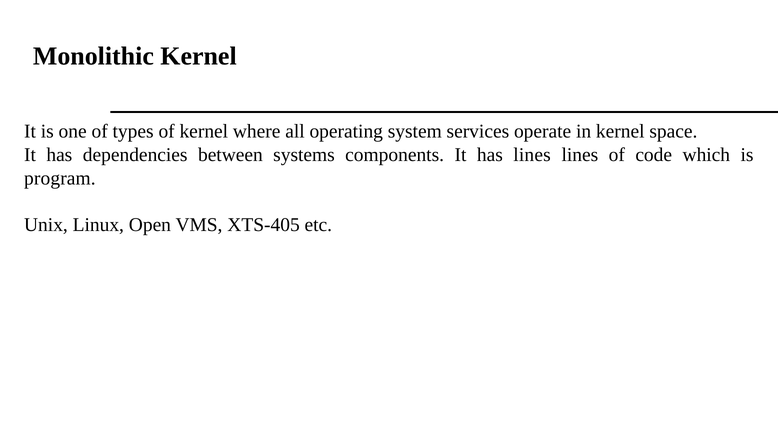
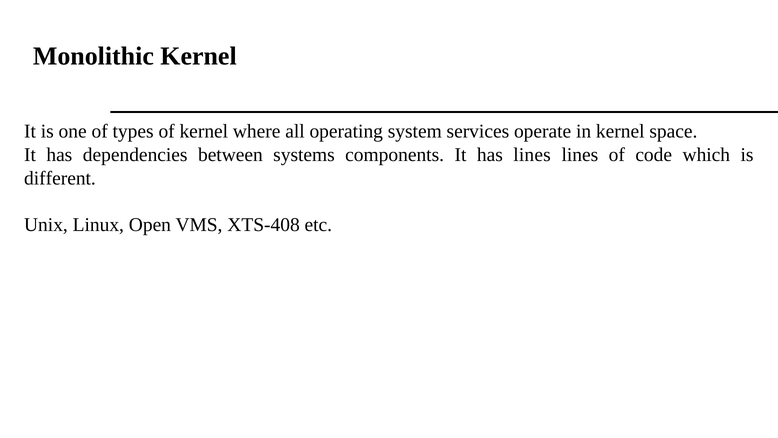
program: program -> different
XTS-405: XTS-405 -> XTS-408
